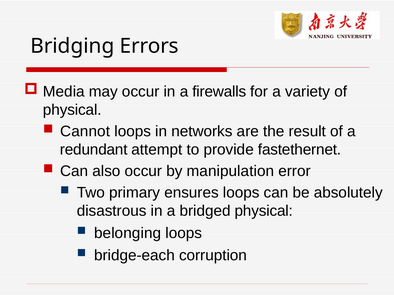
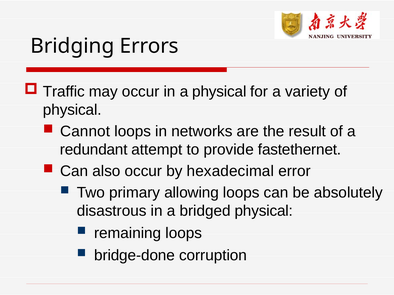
Media: Media -> Traffic
a firewalls: firewalls -> physical
manipulation: manipulation -> hexadecimal
ensures: ensures -> allowing
belonging: belonging -> remaining
bridge-each: bridge-each -> bridge-done
